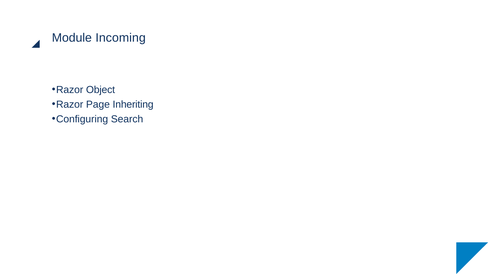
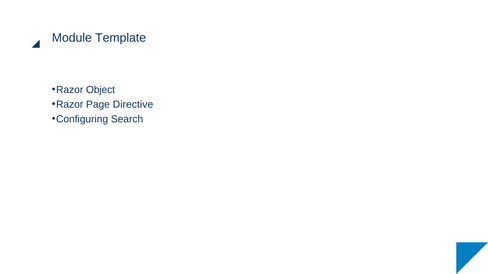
Incoming: Incoming -> Template
Inheriting: Inheriting -> Directive
